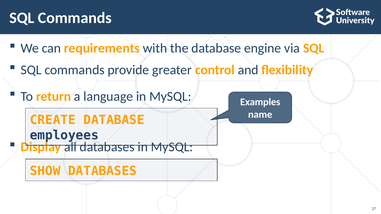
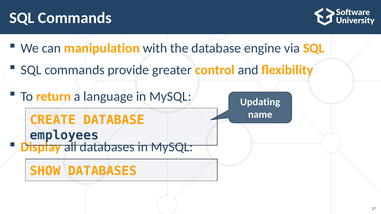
requirements: requirements -> manipulation
Examples: Examples -> Updating
